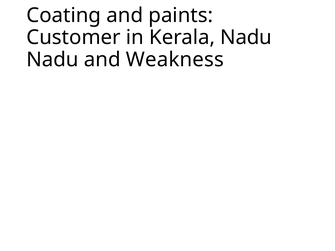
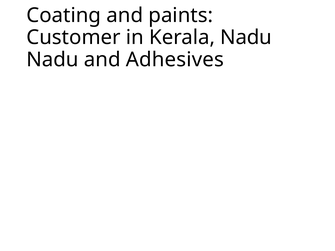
Weakness: Weakness -> Adhesives
